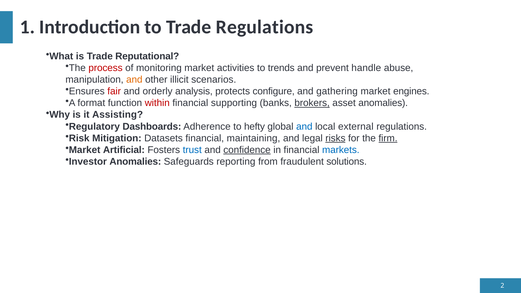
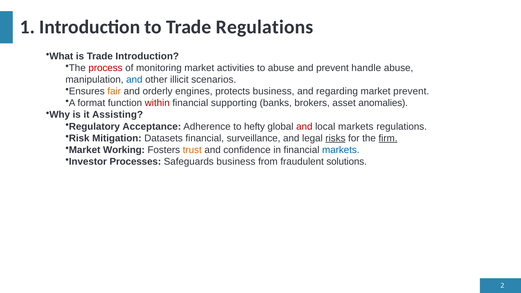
Trade Reputational: Reputational -> Introduction
to trends: trends -> abuse
and at (134, 80) colour: orange -> blue
fair colour: red -> orange
analysis: analysis -> engines
protects configure: configure -> business
gathering: gathering -> regarding
market engines: engines -> prevent
brokers underline: present -> none
Dashboards: Dashboards -> Acceptance
and at (304, 127) colour: blue -> red
local external: external -> markets
maintaining: maintaining -> surveillance
Artificial: Artificial -> Working
trust colour: blue -> orange
confidence underline: present -> none
Investor Anomalies: Anomalies -> Processes
Safeguards reporting: reporting -> business
